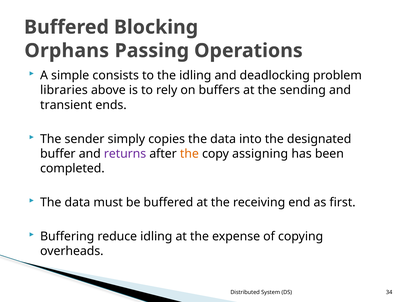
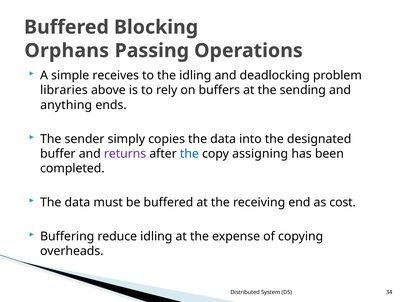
consists: consists -> receives
transient: transient -> anything
the at (189, 153) colour: orange -> blue
first: first -> cost
